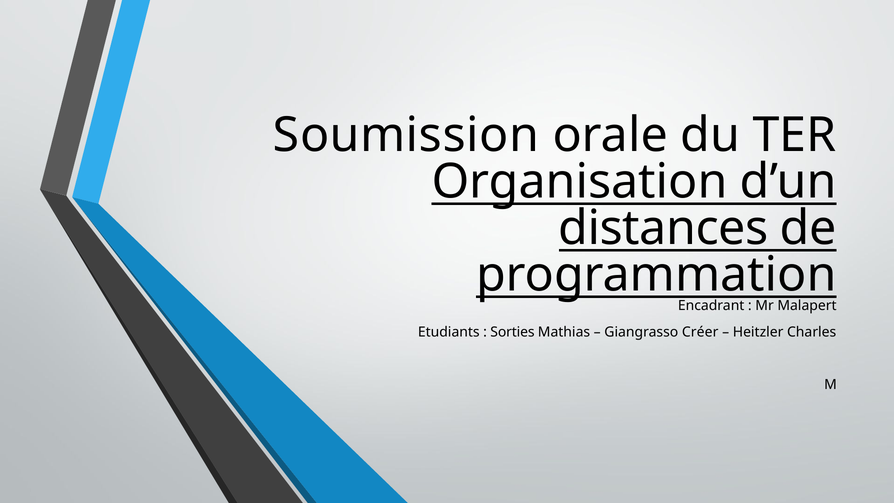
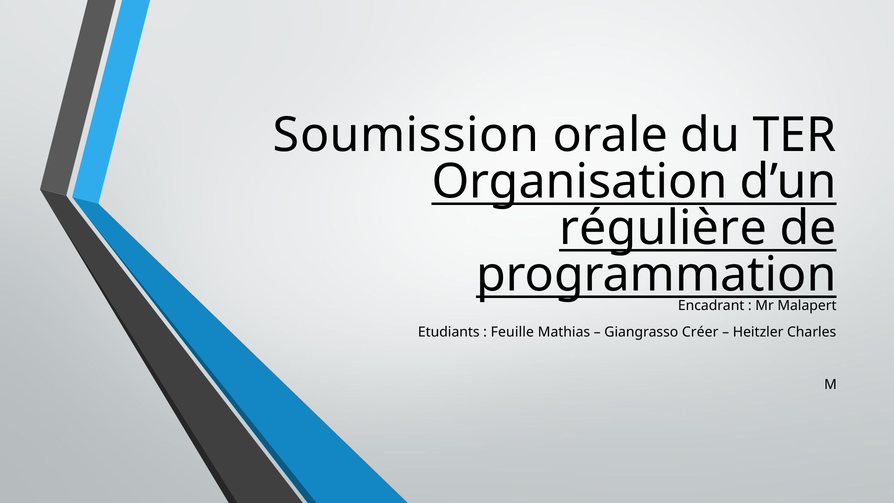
distances: distances -> régulière
Sorties: Sorties -> Feuille
